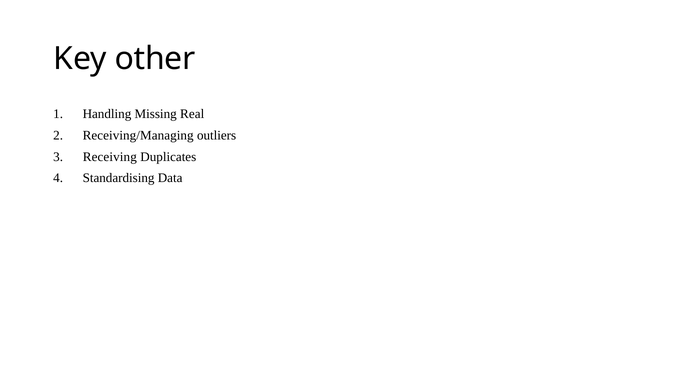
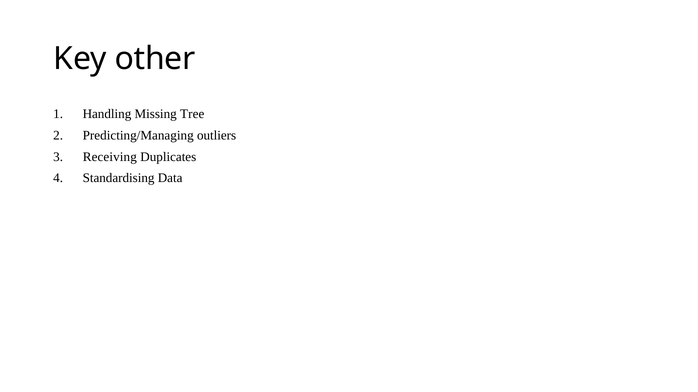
Real: Real -> Tree
Receiving/Managing: Receiving/Managing -> Predicting/Managing
